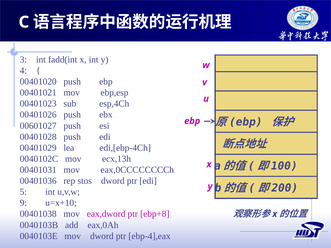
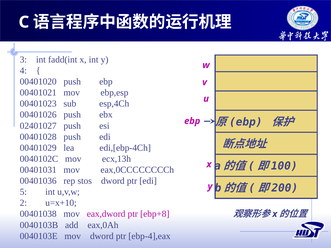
00601027: 00601027 -> 02401027
9: 9 -> 2
